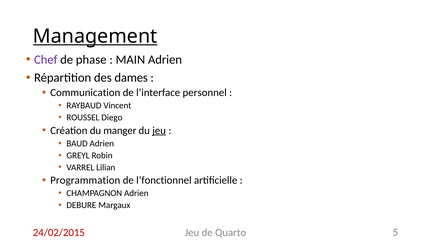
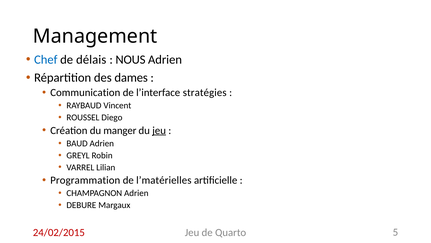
Management underline: present -> none
Chef colour: purple -> blue
phase: phase -> délais
MAIN: MAIN -> NOUS
personnel: personnel -> stratégies
l’fonctionnel: l’fonctionnel -> l’matérielles
